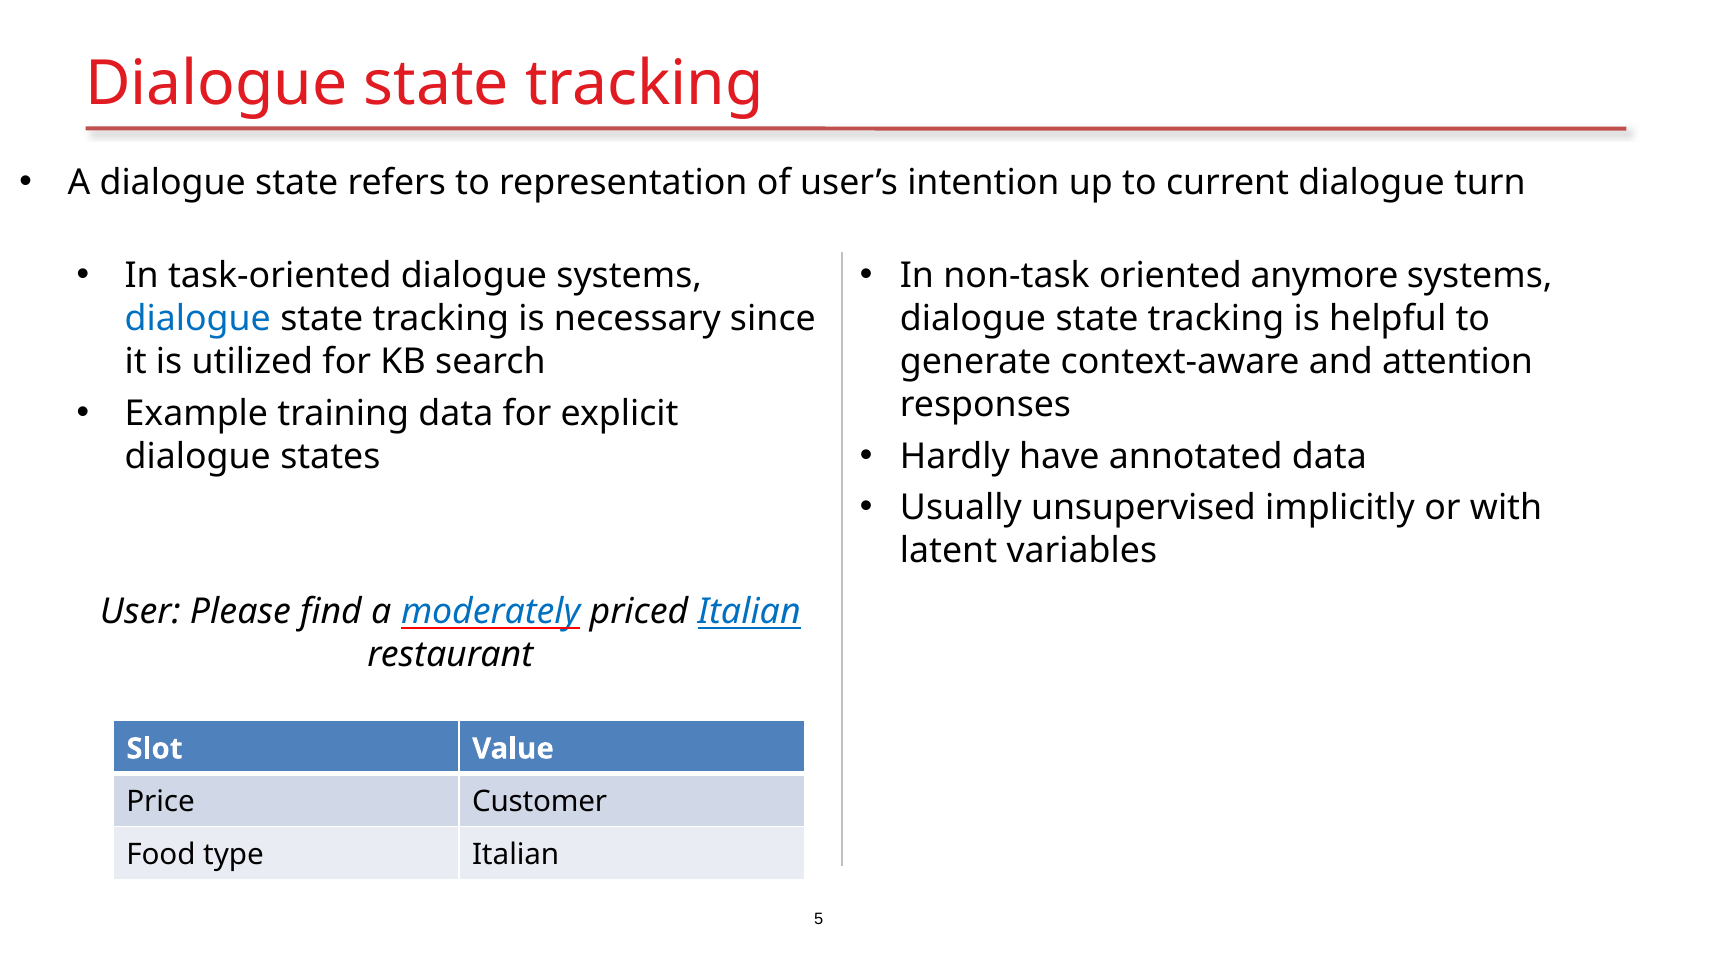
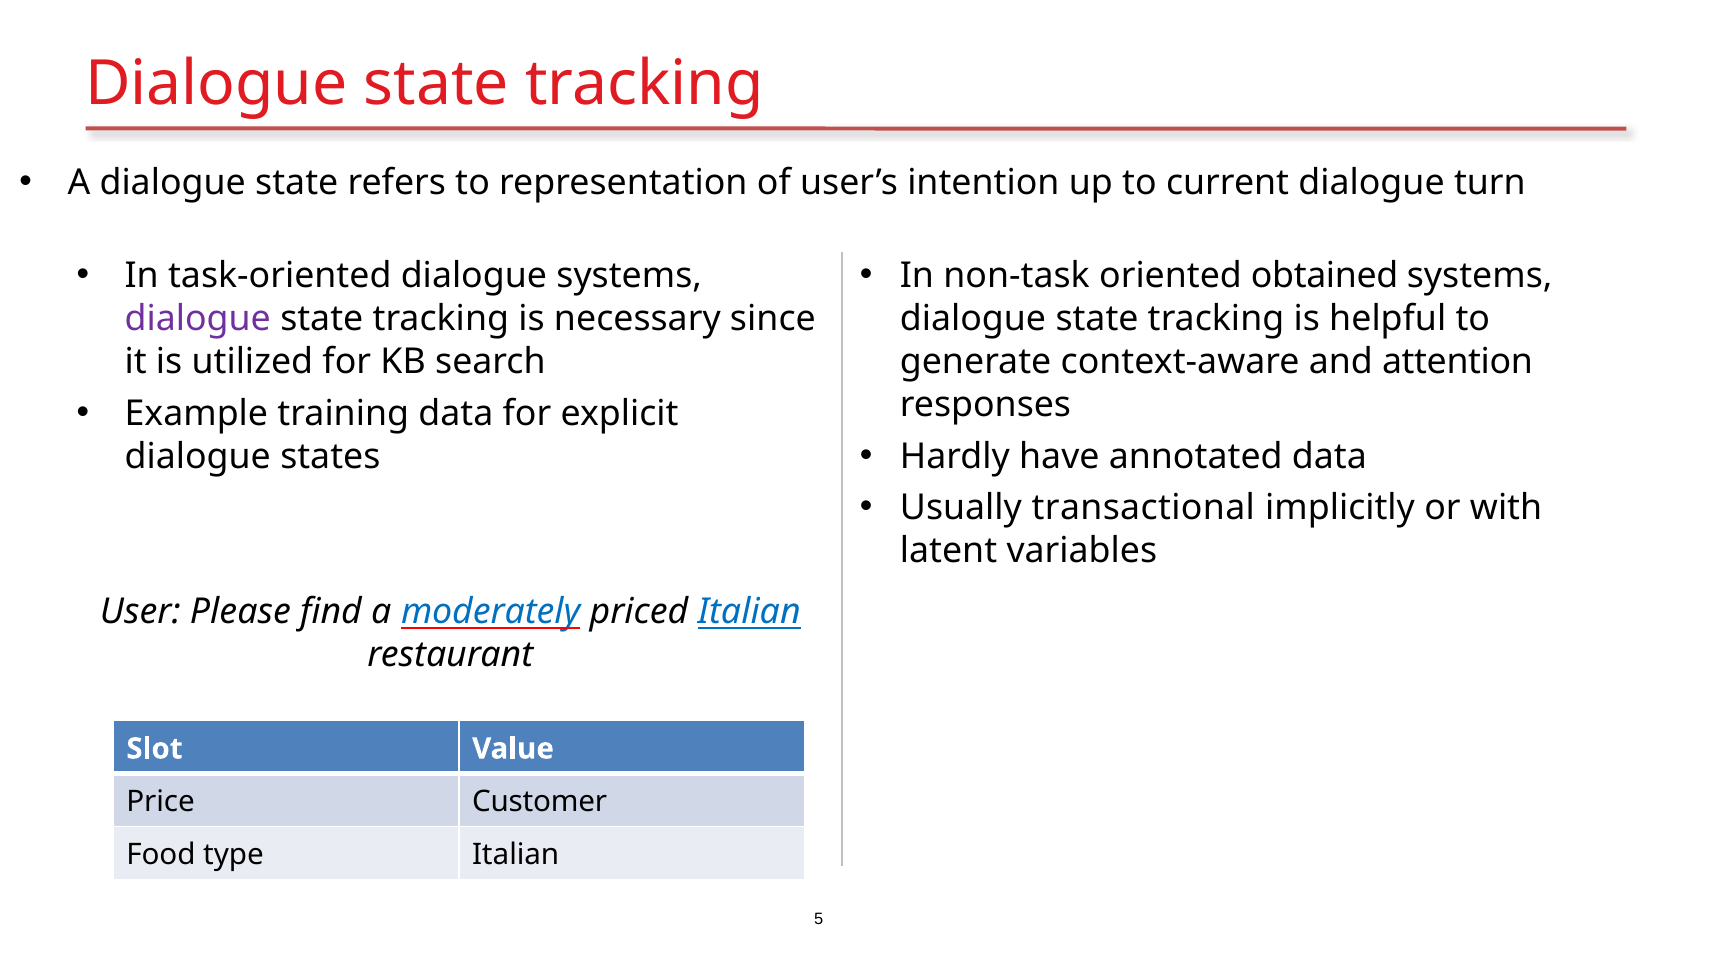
anymore: anymore -> obtained
dialogue at (198, 319) colour: blue -> purple
unsupervised: unsupervised -> transactional
